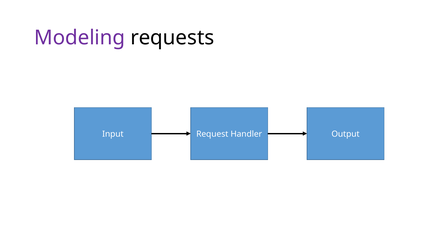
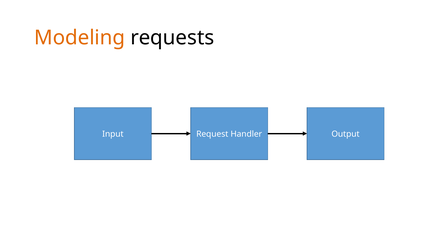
Modeling colour: purple -> orange
